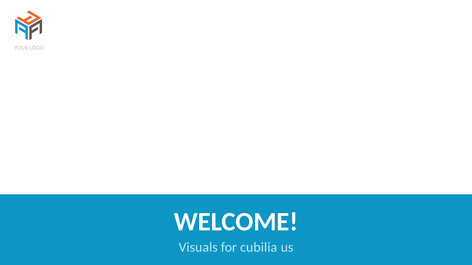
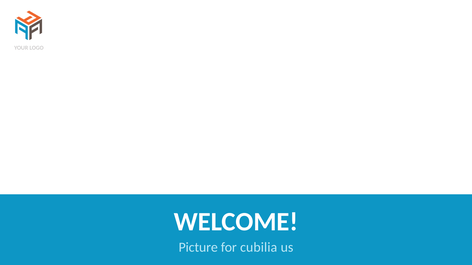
Visuals: Visuals -> Picture
